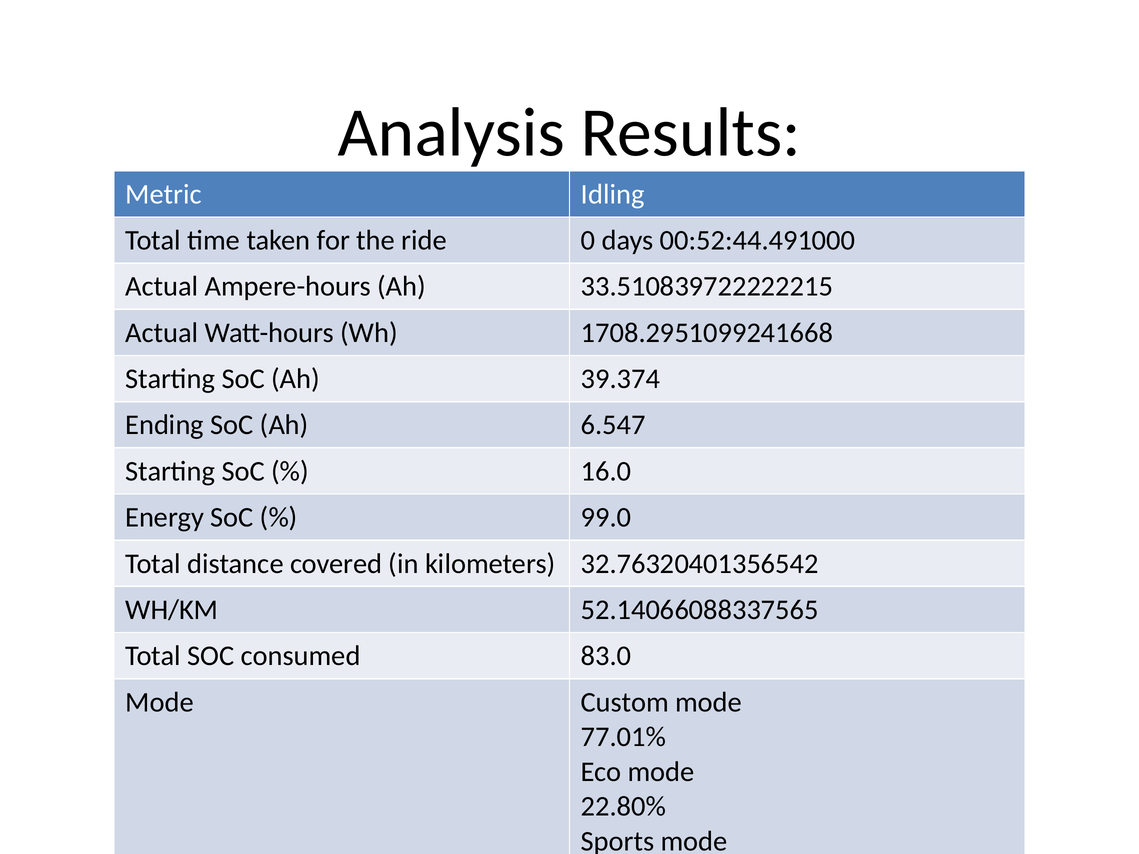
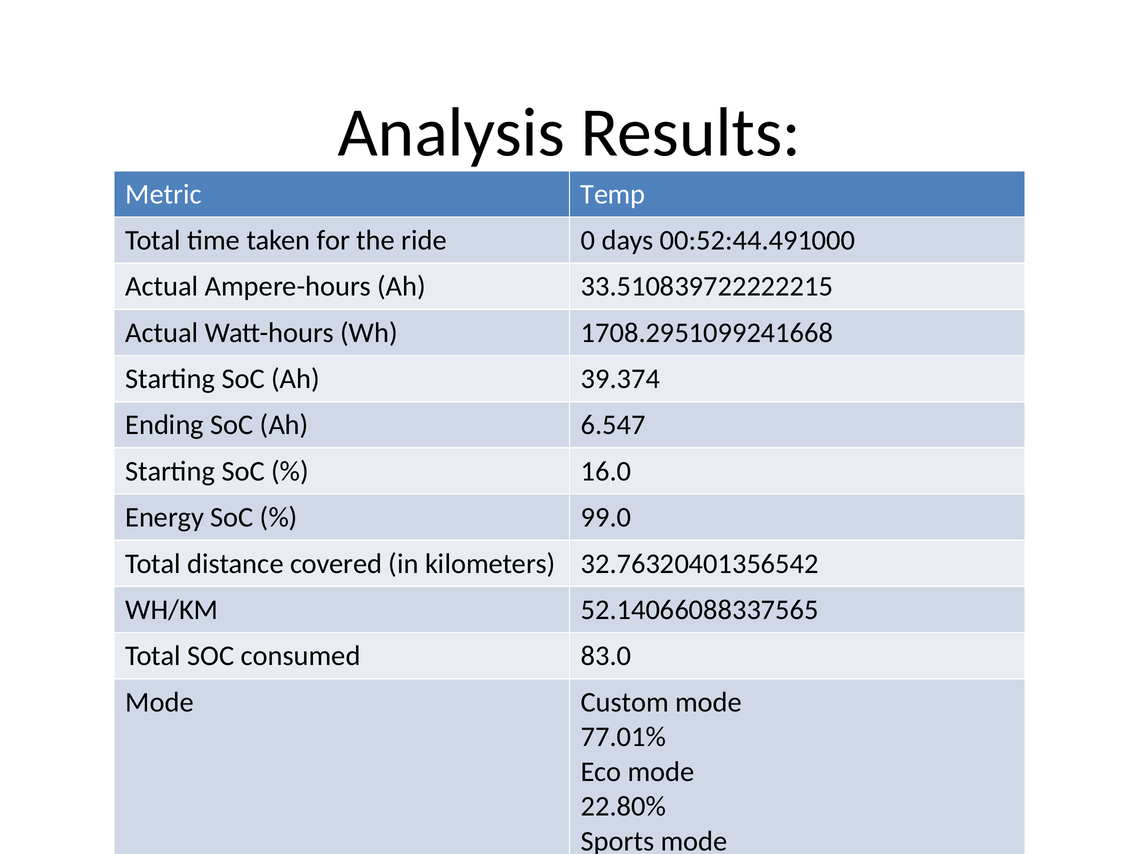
Idling: Idling -> Temp
